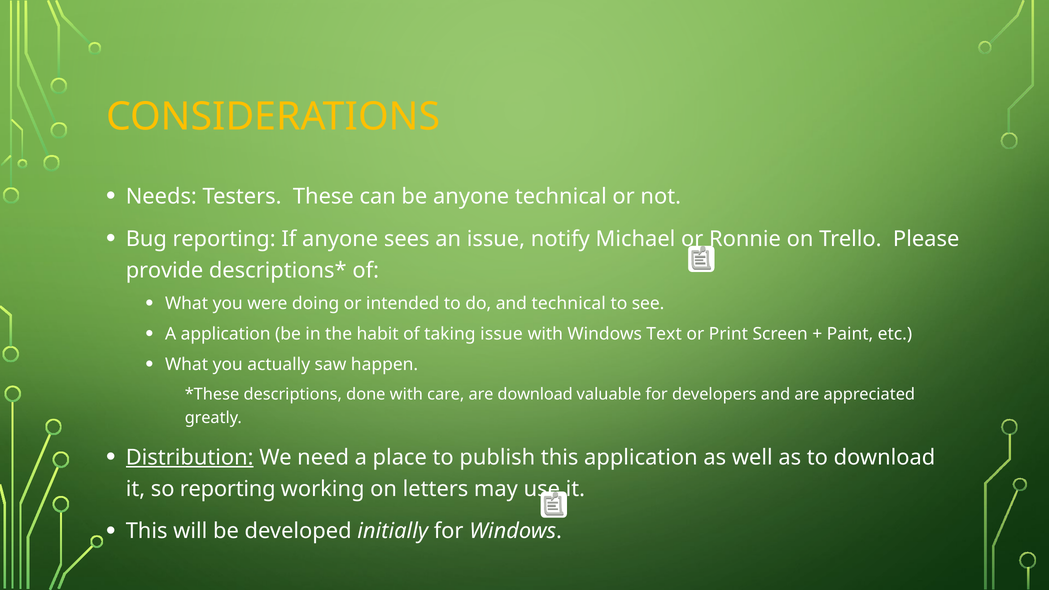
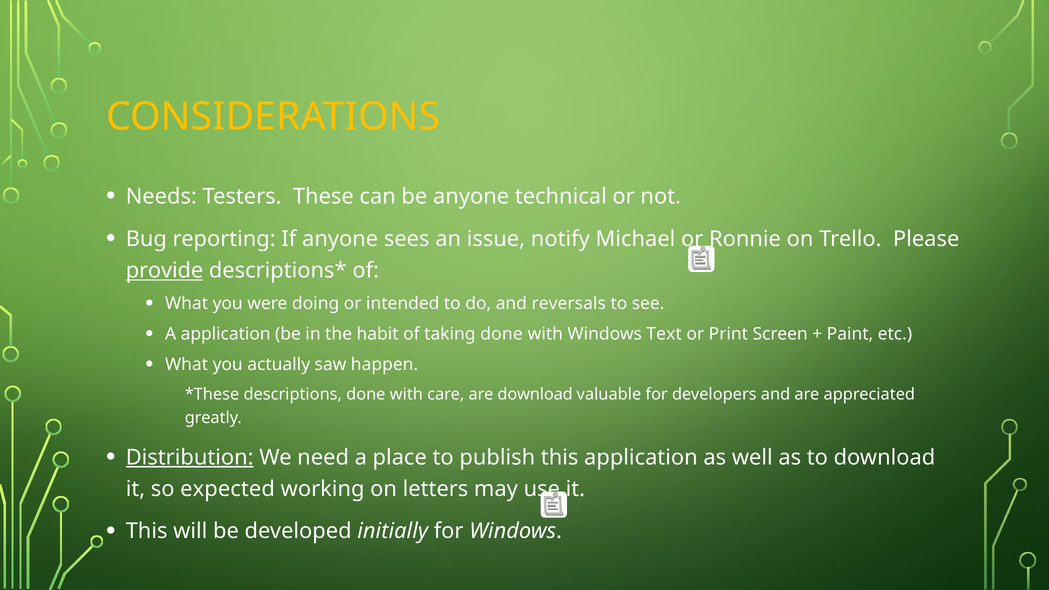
provide underline: none -> present
and technical: technical -> reversals
taking issue: issue -> done
so reporting: reporting -> expected
